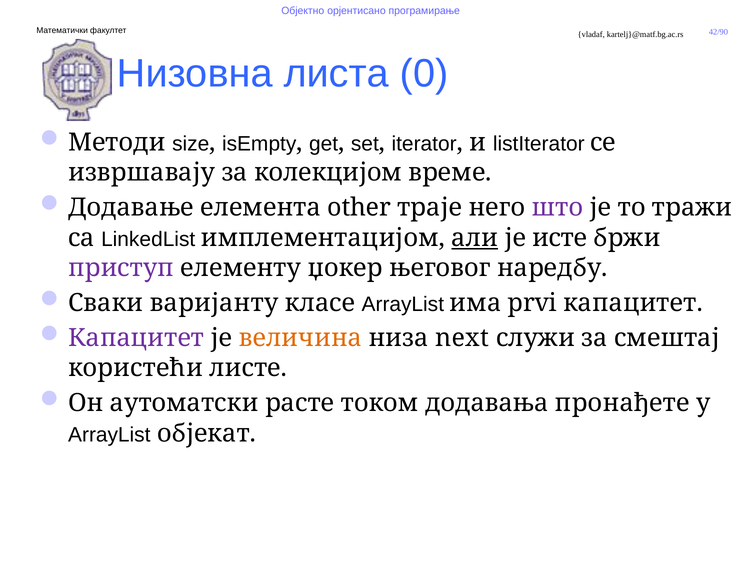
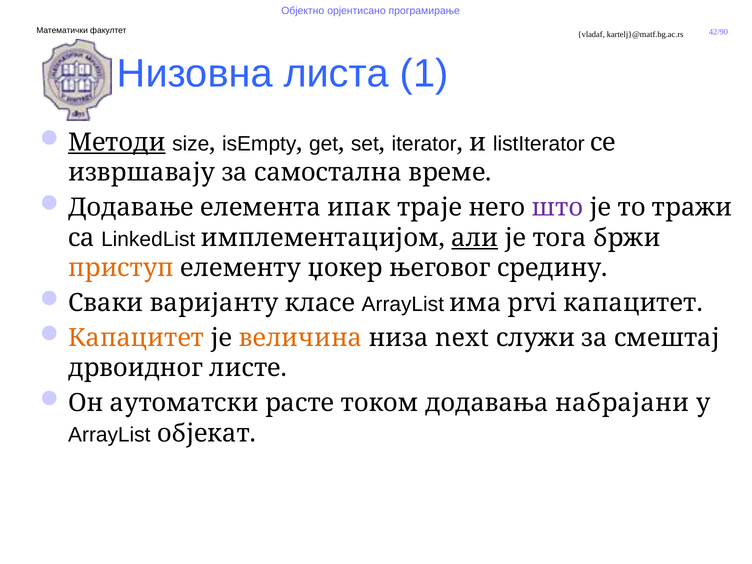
0: 0 -> 1
Методи underline: none -> present
колекцијом: колекцијом -> самостална
other: other -> ипак
исте: исте -> тога
приступ colour: purple -> orange
наредбу: наредбу -> средину
Капацитет at (136, 338) colour: purple -> orange
користећи: користећи -> дрвоидног
пронађете: пронађете -> набрајани
